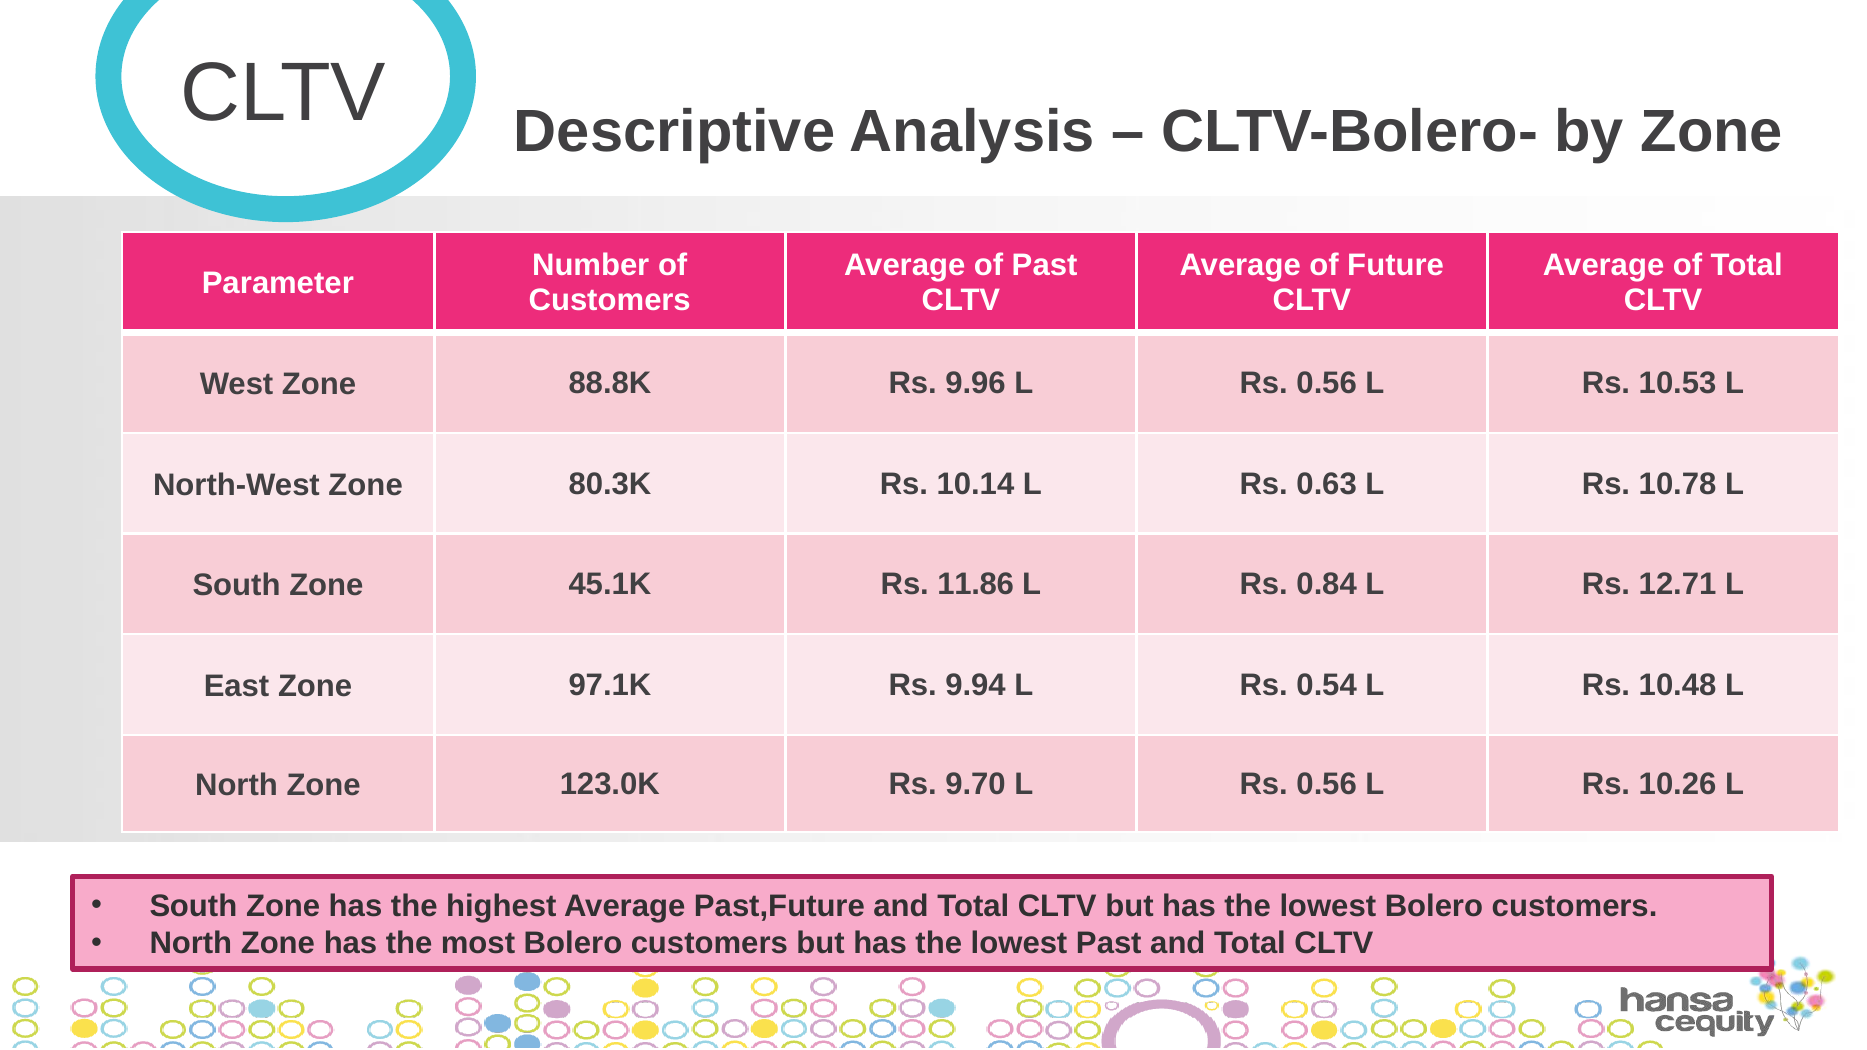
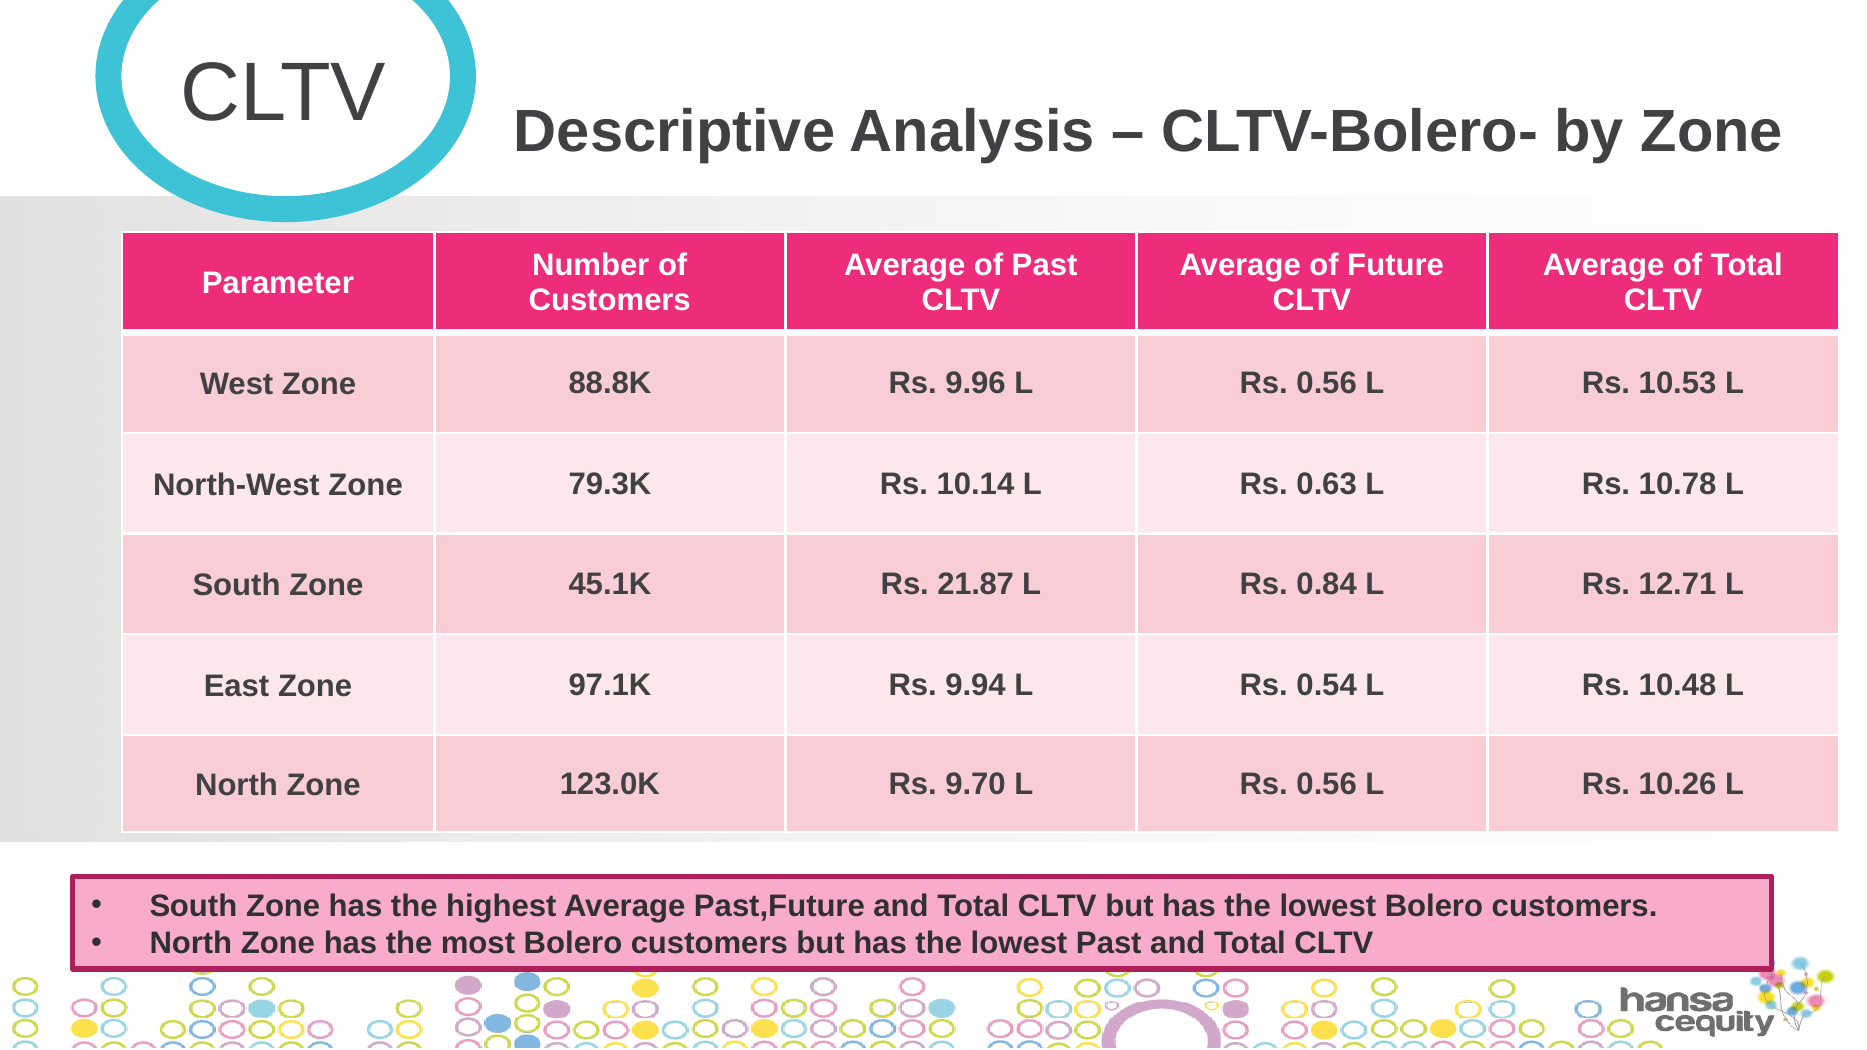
80.3K: 80.3K -> 79.3K
11.86: 11.86 -> 21.87
